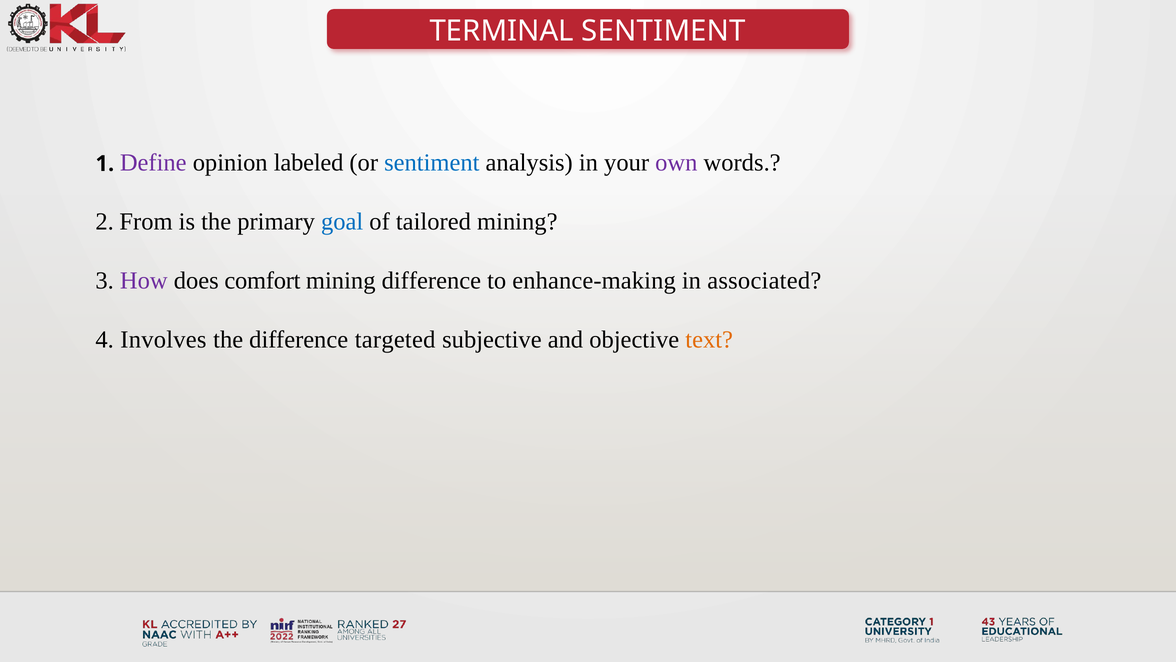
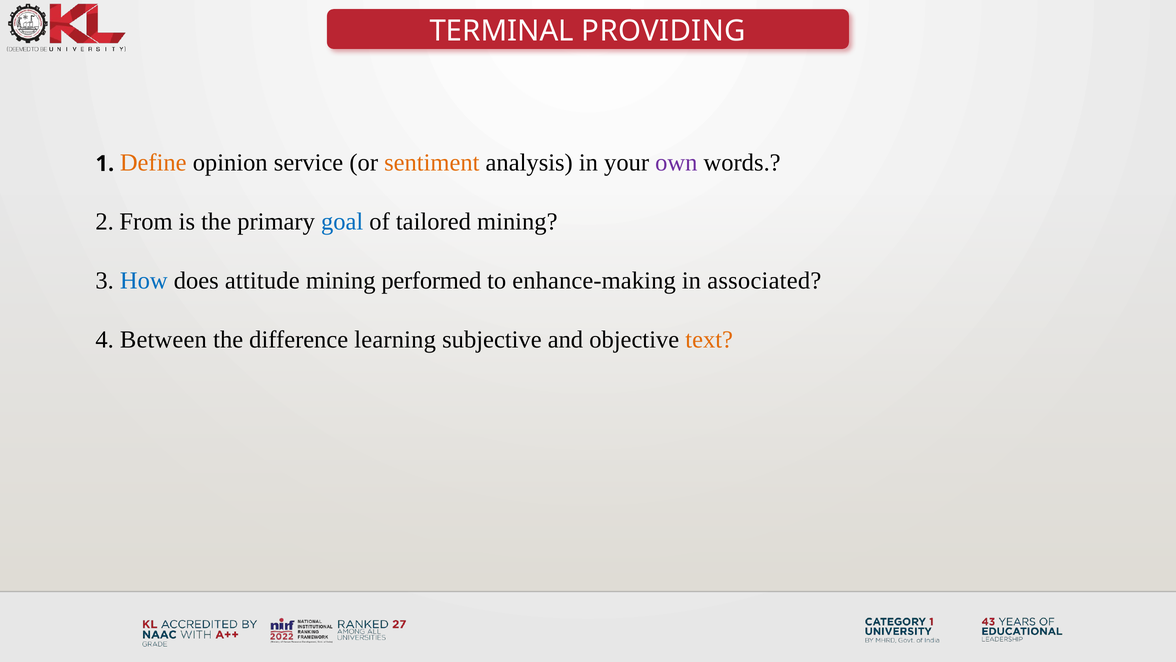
TERMINAL SENTIMENT: SENTIMENT -> PROVIDING
Define colour: purple -> orange
labeled: labeled -> service
sentiment at (432, 163) colour: blue -> orange
How colour: purple -> blue
comfort: comfort -> attitude
mining difference: difference -> performed
Involves: Involves -> Between
targeted: targeted -> learning
